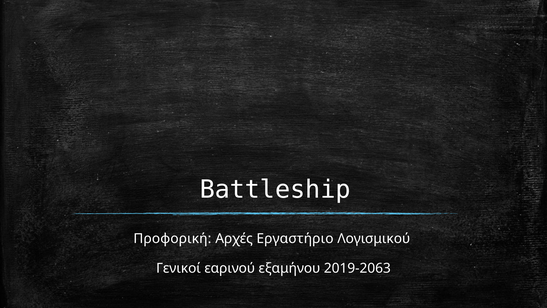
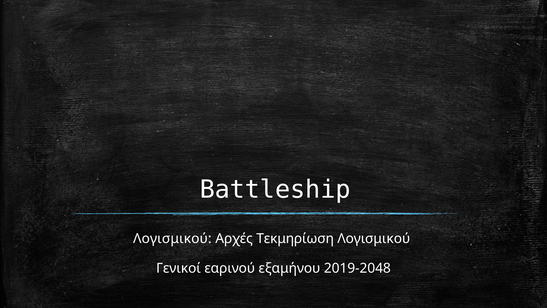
Προφορική at (172, 238): Προφορική -> Λογισμικού
Εργαστήριο: Εργαστήριο -> Τεκμηρίωση
2019-2063: 2019-2063 -> 2019-2048
